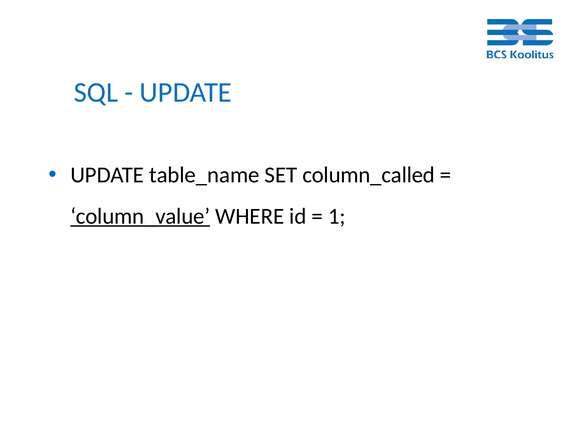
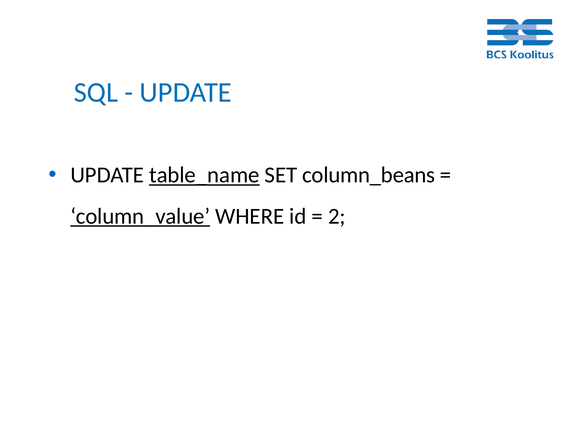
table_name underline: none -> present
column_called: column_called -> column_beans
1: 1 -> 2
